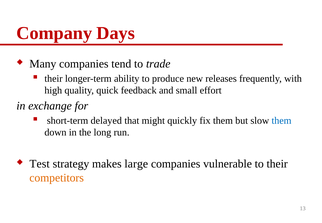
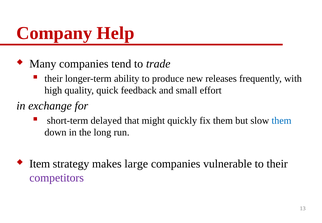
Days: Days -> Help
Test: Test -> Item
competitors colour: orange -> purple
